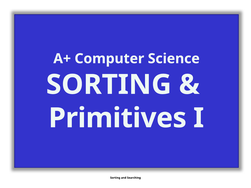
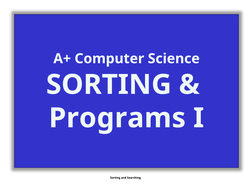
Primitives: Primitives -> Programs
